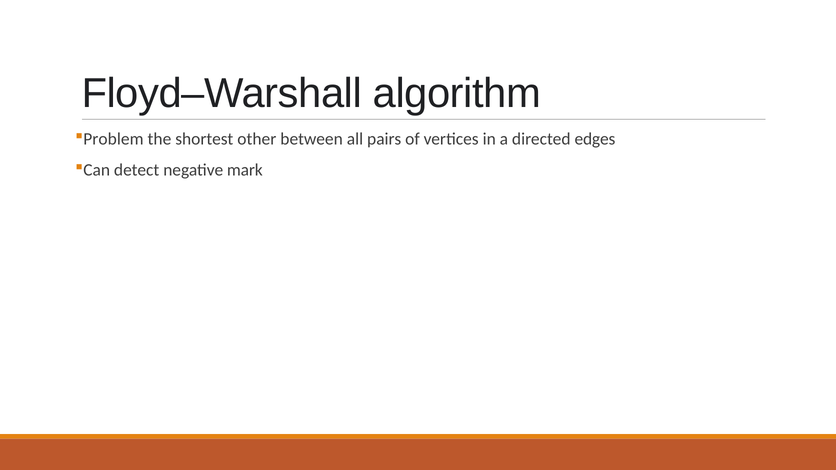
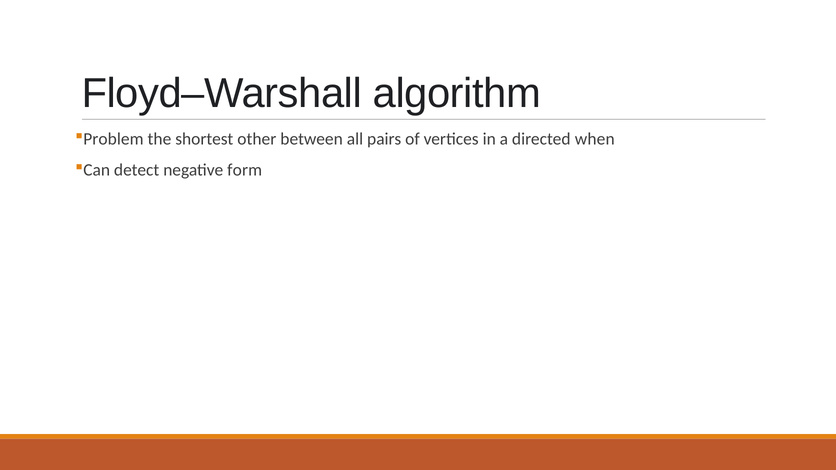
edges: edges -> when
mark: mark -> form
